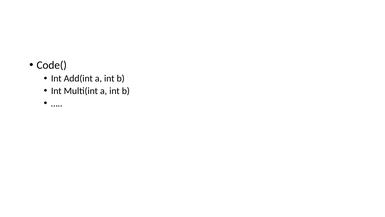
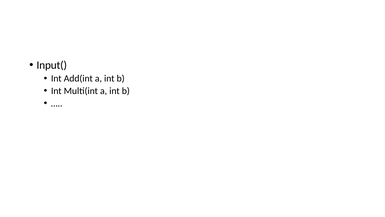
Code(: Code( -> Input(
